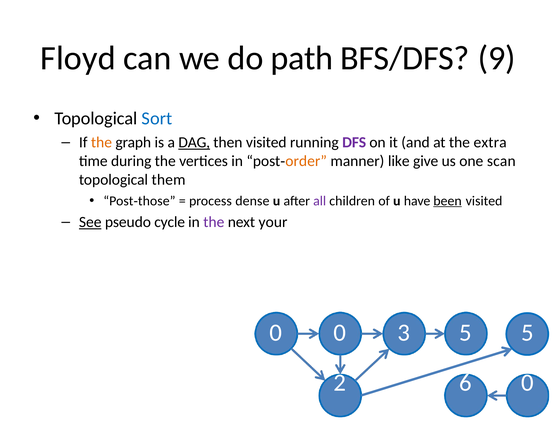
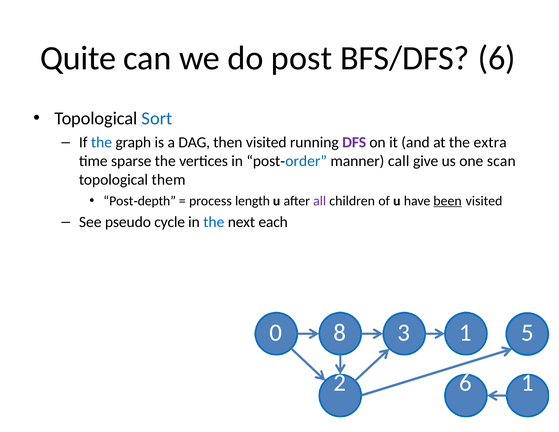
Floyd: Floyd -> Quite
do path: path -> post
BFS/DFS 9: 9 -> 6
the at (101, 142) colour: orange -> blue
DAG underline: present -> none
during: during -> sparse
order colour: orange -> blue
like: like -> call
those: those -> depth
dense: dense -> length
See underline: present -> none
the at (214, 222) colour: purple -> blue
your: your -> each
0 0: 0 -> 8
3 5: 5 -> 1
0 at (527, 382): 0 -> 1
